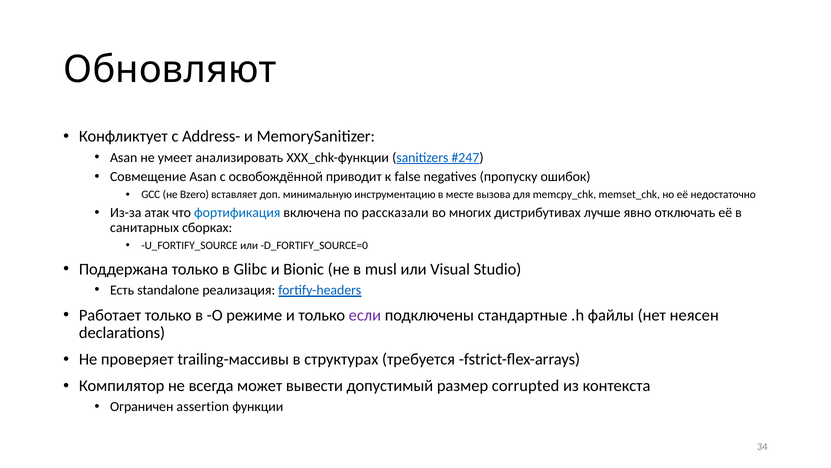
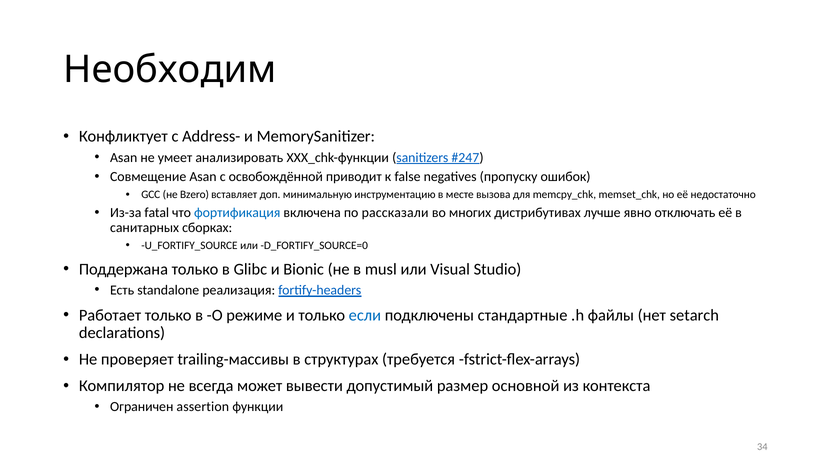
Обновляют: Обновляют -> Необходим
атак: атак -> fatal
если colour: purple -> blue
неясен: неясен -> setarch
corrupted: corrupted -> основной
